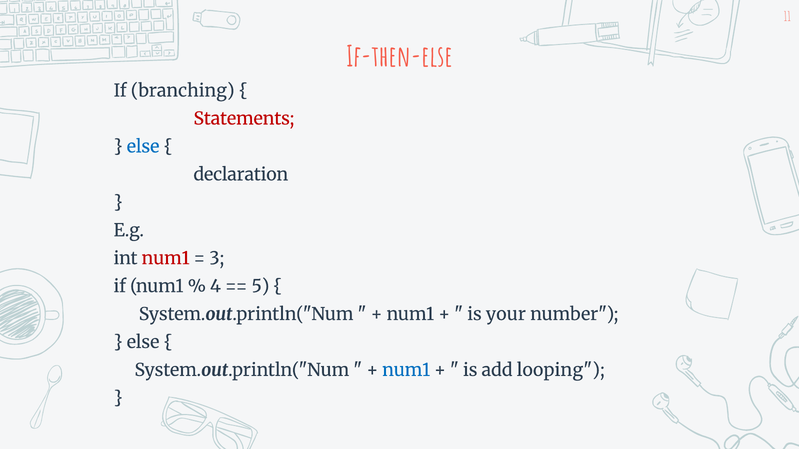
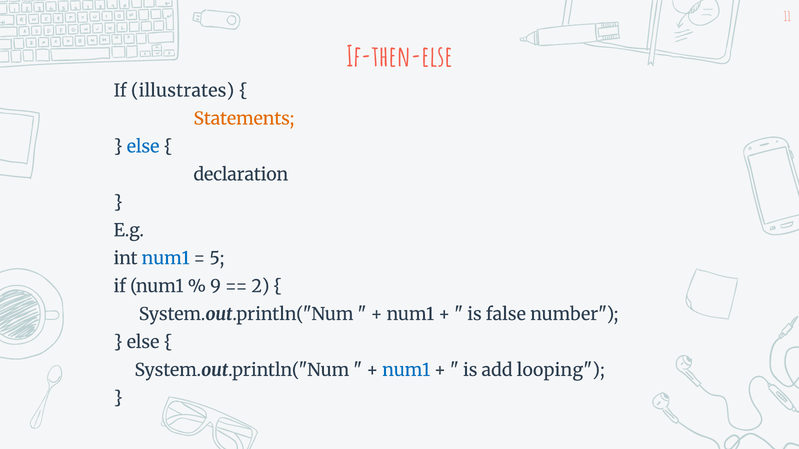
branching: branching -> illustrates
Statements colour: red -> orange
num1 at (166, 259) colour: red -> blue
3: 3 -> 5
4: 4 -> 9
5: 5 -> 2
your: your -> false
